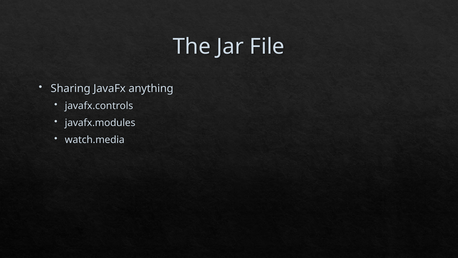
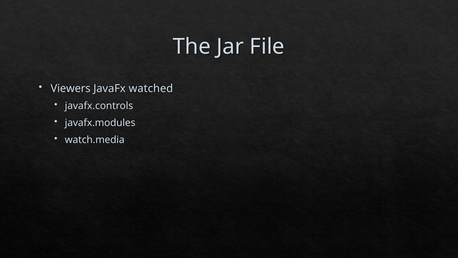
Sharing: Sharing -> Viewers
anything: anything -> watched
